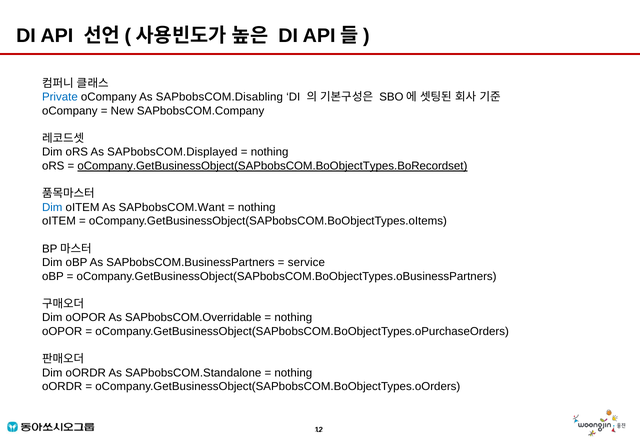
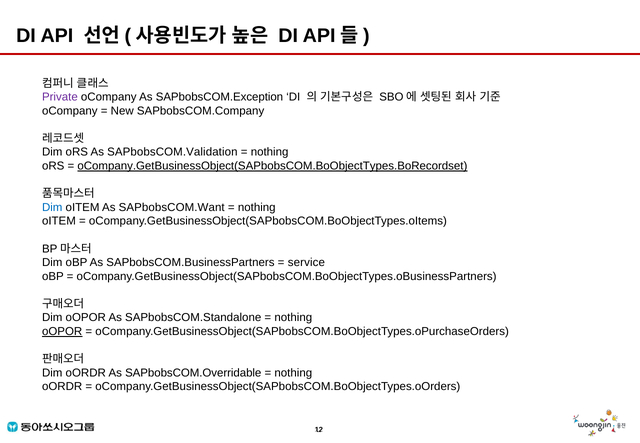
Private colour: blue -> purple
SAPbobsCOM.Disabling: SAPbobsCOM.Disabling -> SAPbobsCOM.Exception
SAPbobsCOM.Displayed: SAPbobsCOM.Displayed -> SAPbobsCOM.Validation
SAPbobsCOM.Overridable: SAPbobsCOM.Overridable -> SAPbobsCOM.Standalone
oOPOR at (62, 332) underline: none -> present
SAPbobsCOM.Standalone: SAPbobsCOM.Standalone -> SAPbobsCOM.Overridable
